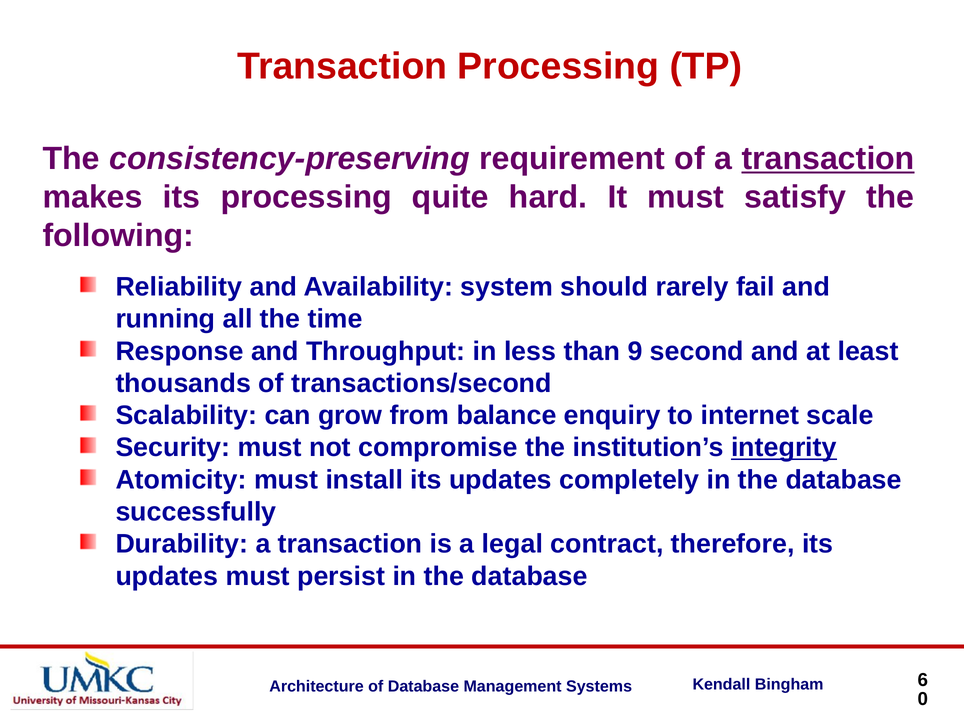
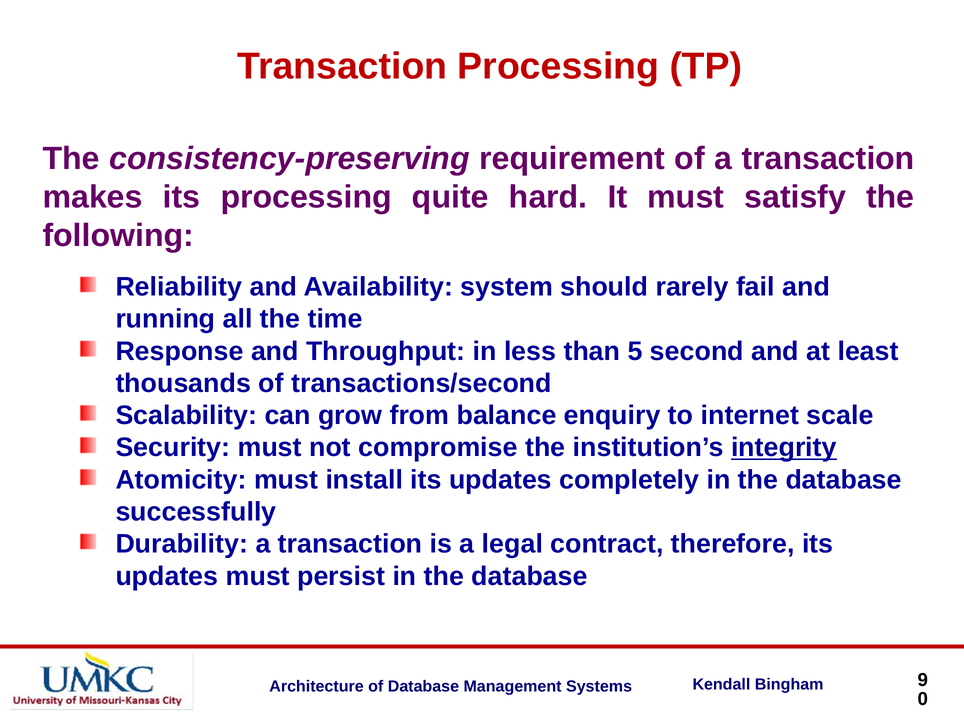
transaction at (828, 159) underline: present -> none
9: 9 -> 5
6: 6 -> 9
